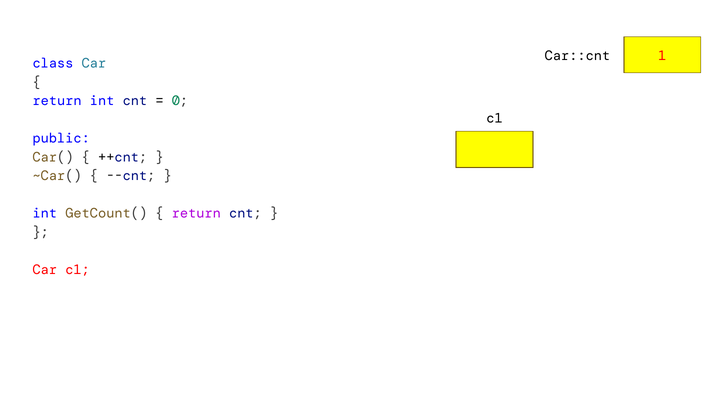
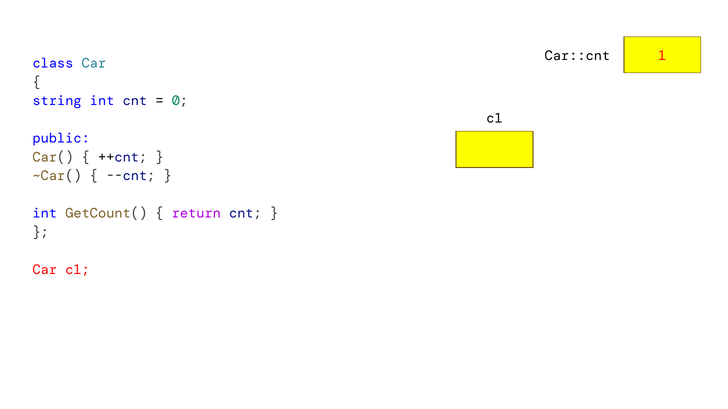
return at (57, 101): return -> string
